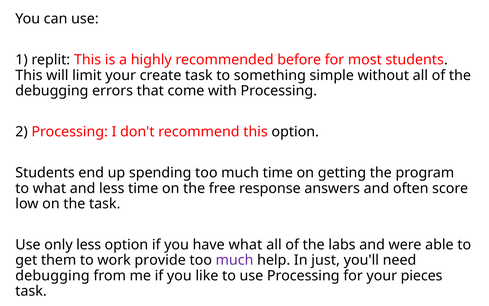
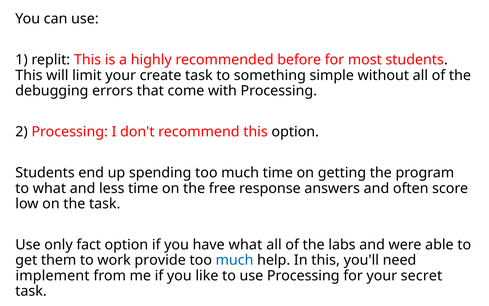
only less: less -> fact
much at (235, 260) colour: purple -> blue
In just: just -> this
debugging at (52, 275): debugging -> implement
pieces: pieces -> secret
